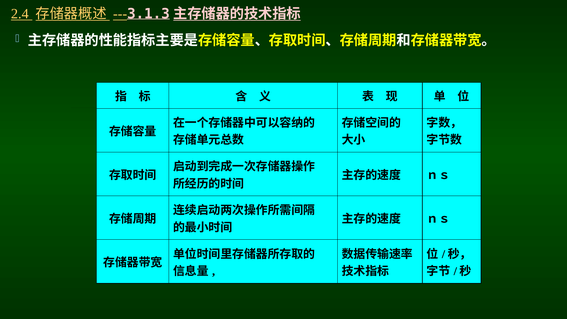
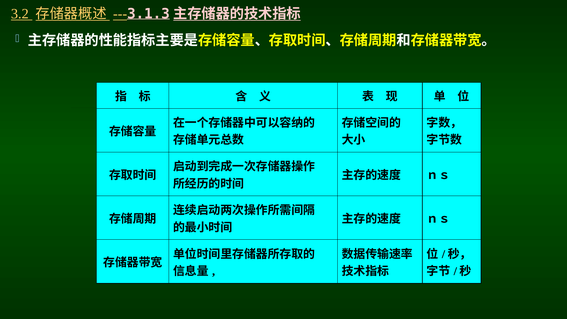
2.4: 2.4 -> 3.2
